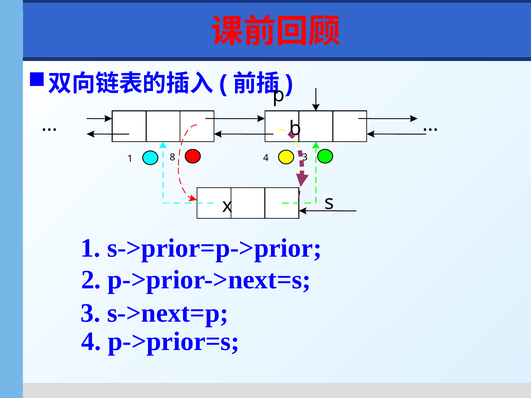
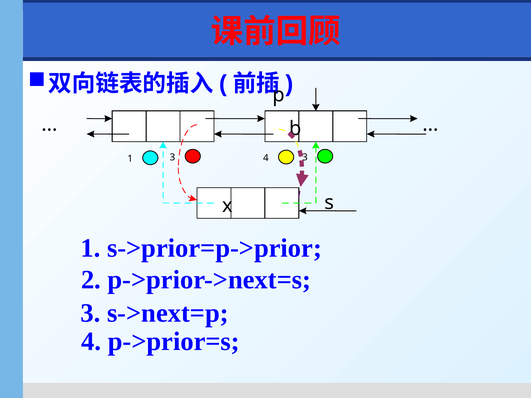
1 8: 8 -> 3
